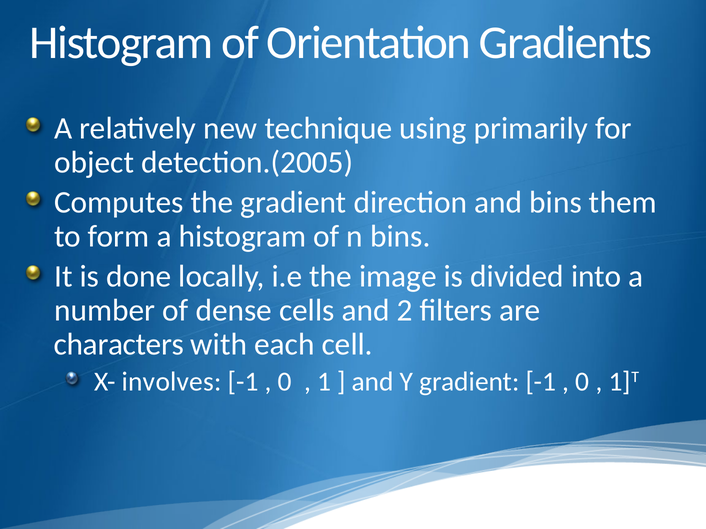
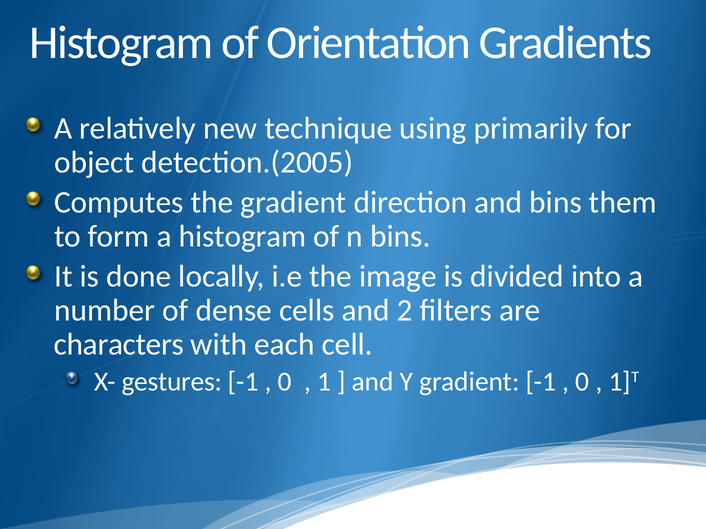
involves: involves -> gestures
